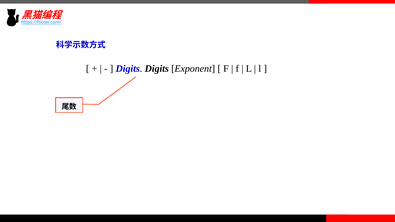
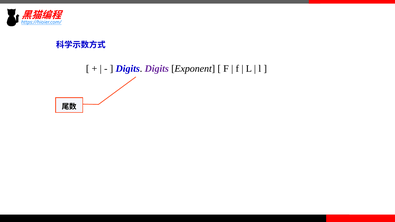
Digits at (157, 69) colour: black -> purple
